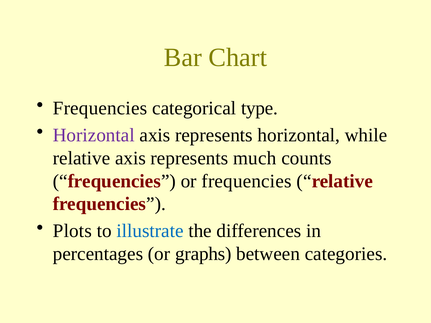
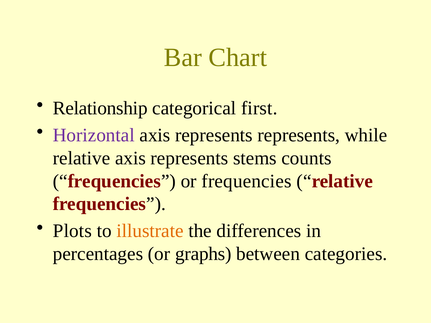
Frequencies at (100, 108): Frequencies -> Relationship
type: type -> first
represents horizontal: horizontal -> represents
much: much -> stems
illustrate colour: blue -> orange
